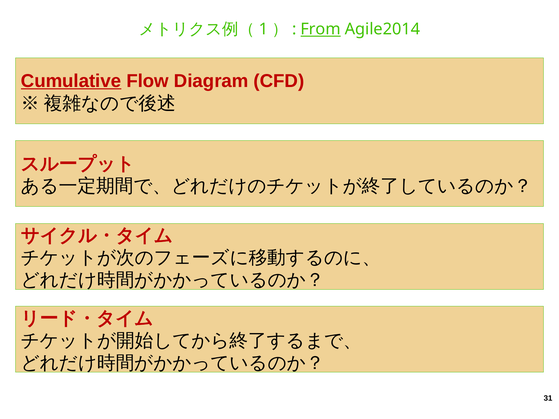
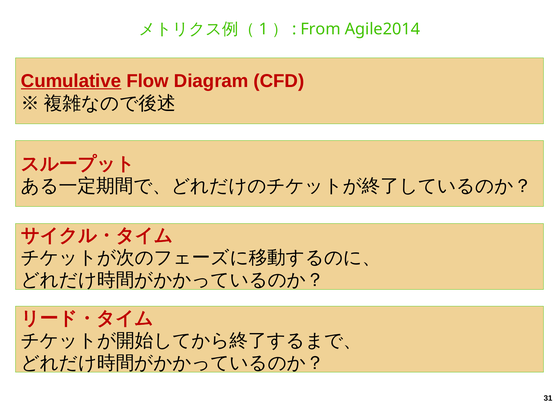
From underline: present -> none
